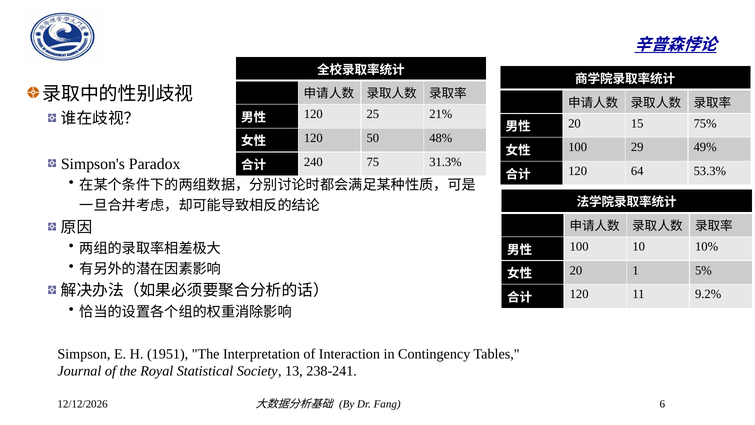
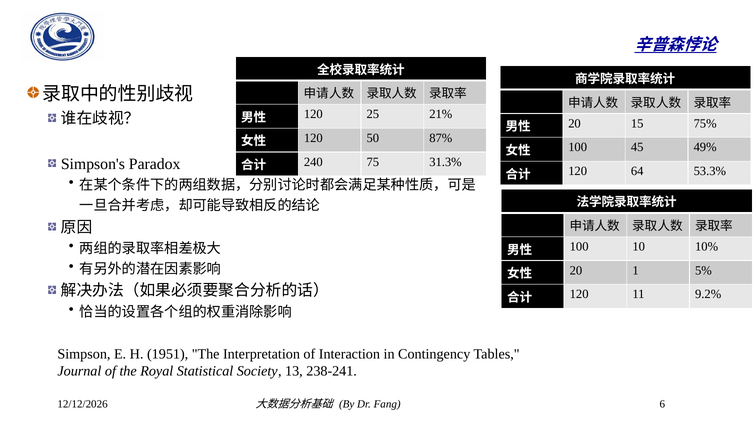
48%: 48% -> 87%
29: 29 -> 45
